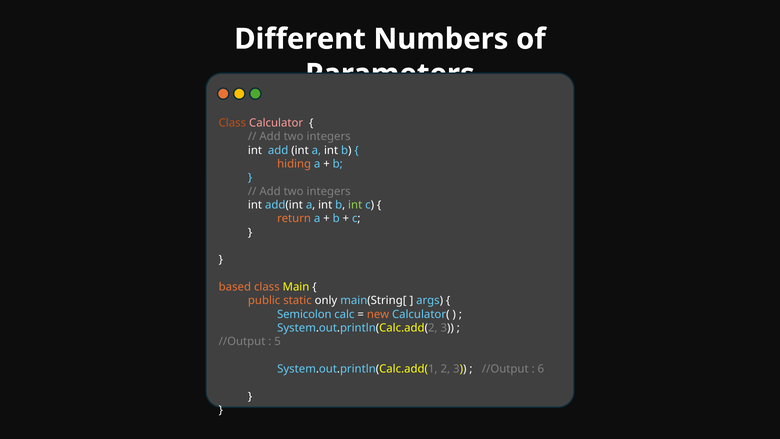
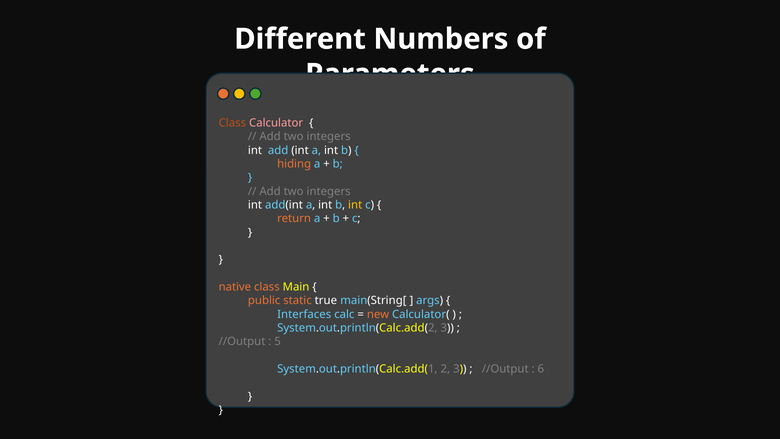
int at (355, 205) colour: light green -> yellow
based: based -> native
only: only -> true
Semicolon: Semicolon -> Interfaces
